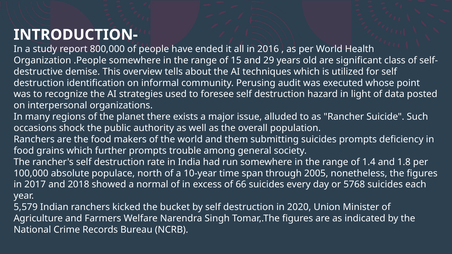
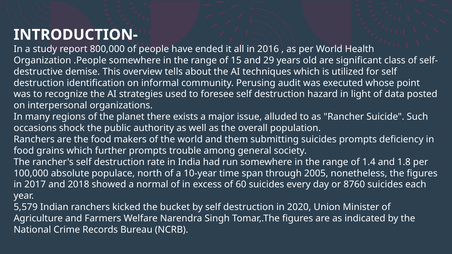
66: 66 -> 60
5768: 5768 -> 8760
